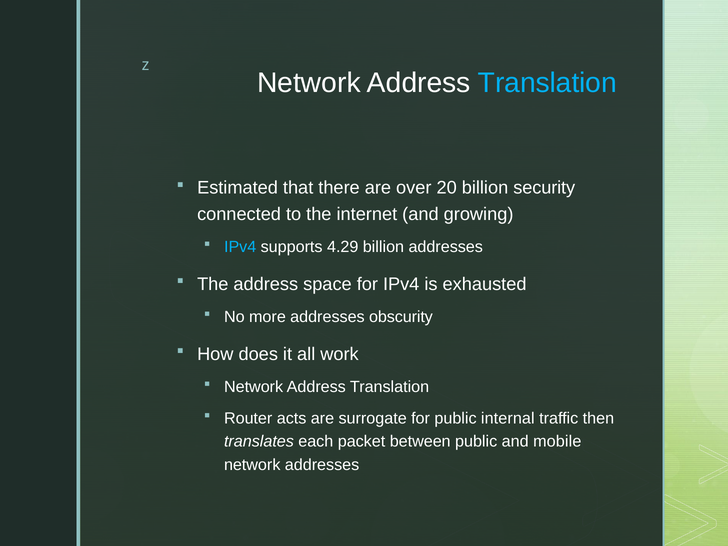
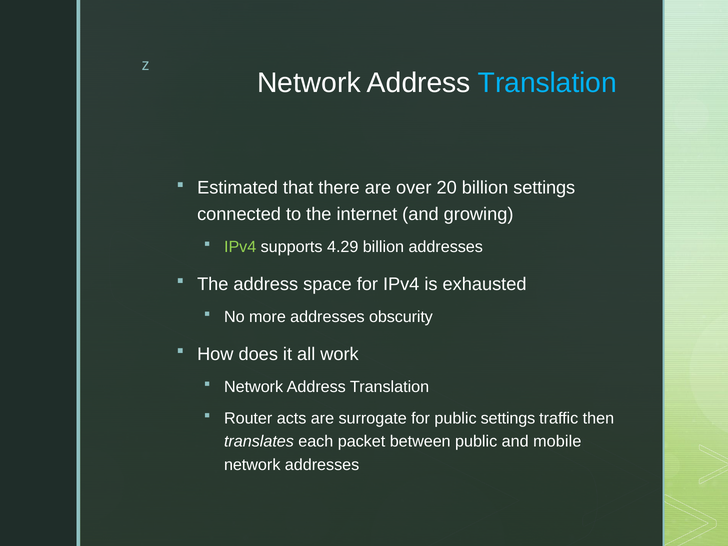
billion security: security -> settings
IPv4 at (240, 247) colour: light blue -> light green
public internal: internal -> settings
